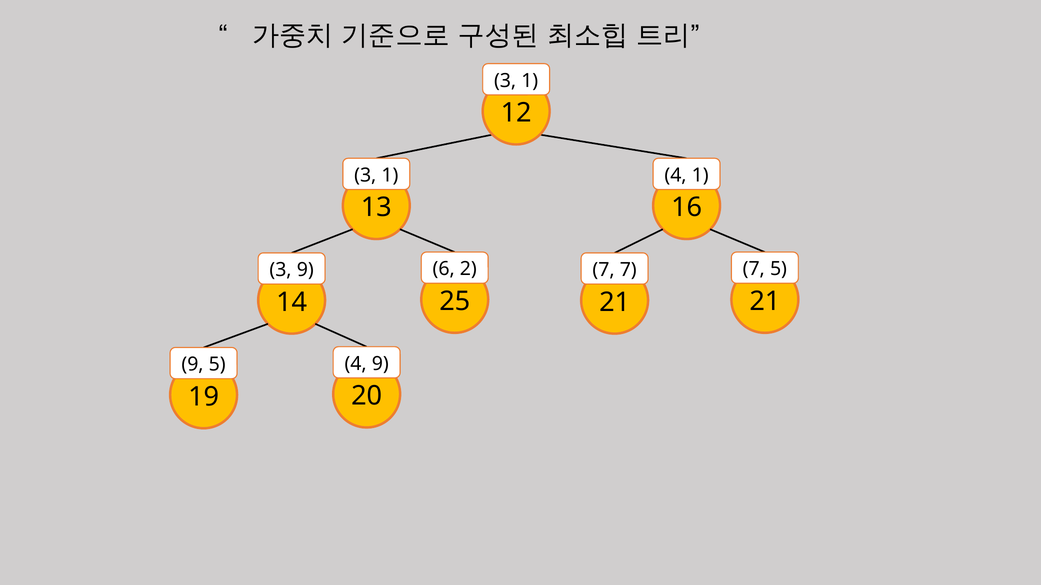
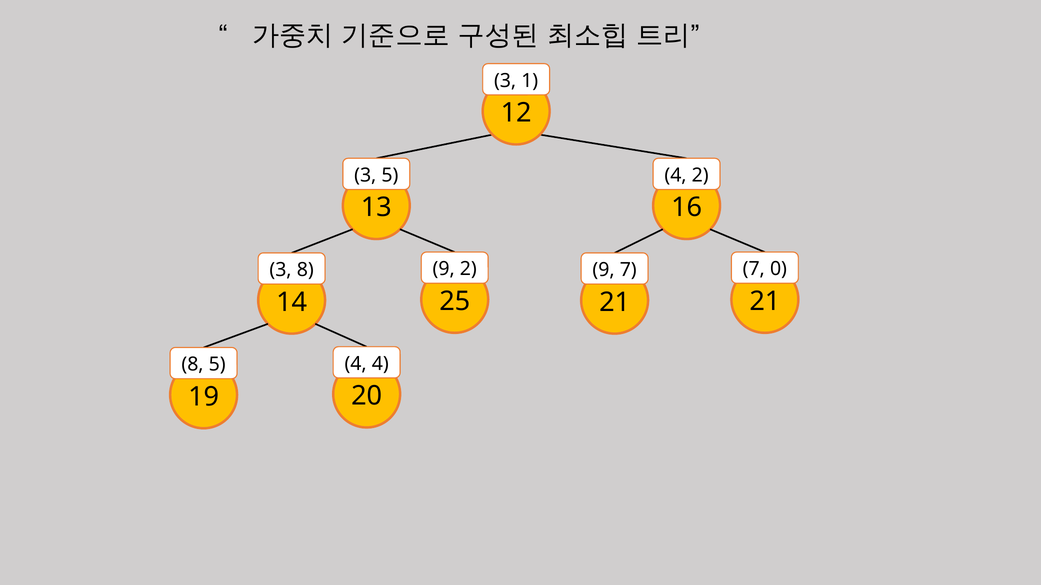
1 at (390, 175): 1 -> 5
4 1: 1 -> 2
6 at (444, 269): 6 -> 9
7 5: 5 -> 0
3 9: 9 -> 8
7 at (604, 270): 7 -> 9
4 9: 9 -> 4
9 at (193, 365): 9 -> 8
